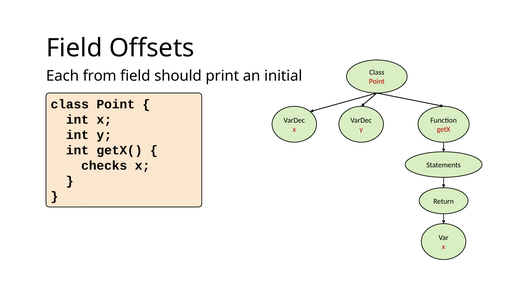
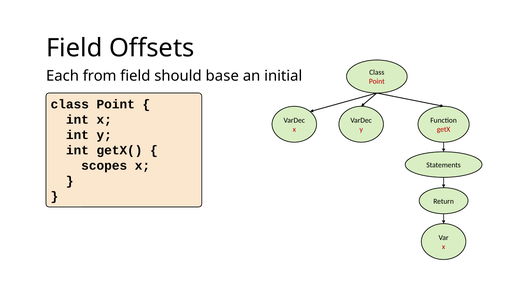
print: print -> base
checks: checks -> scopes
